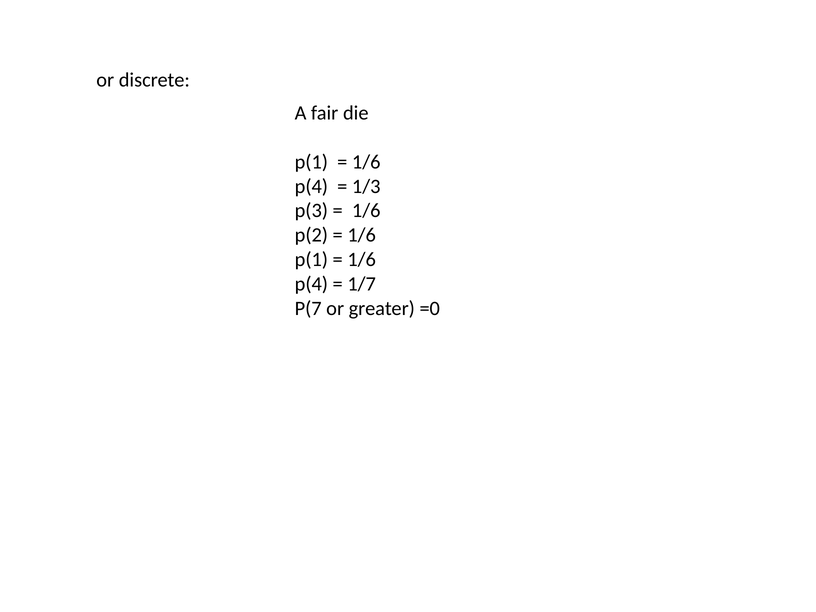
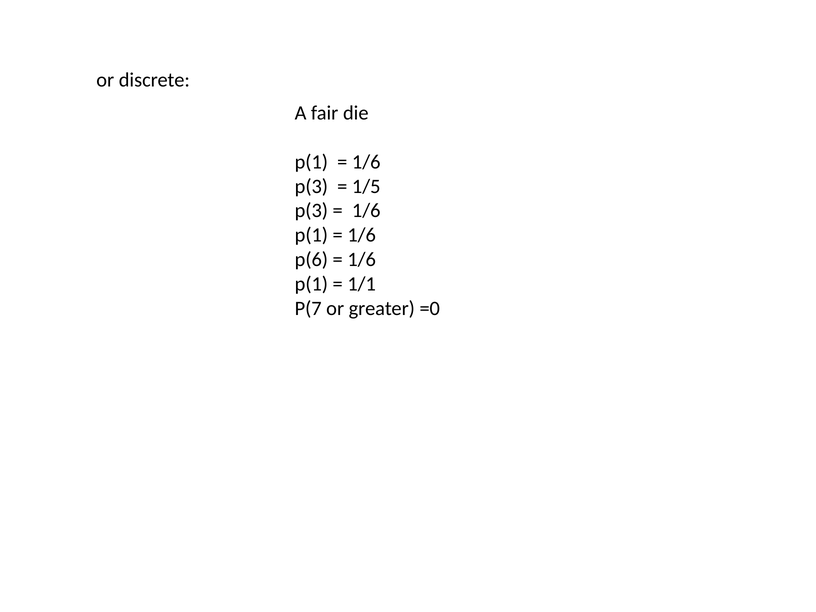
p(4 at (311, 186): p(4 -> p(3
1/3: 1/3 -> 1/5
p(2 at (311, 235): p(2 -> p(1
p(1 at (311, 260): p(1 -> p(6
p(4 at (311, 284): p(4 -> p(1
1/7: 1/7 -> 1/1
